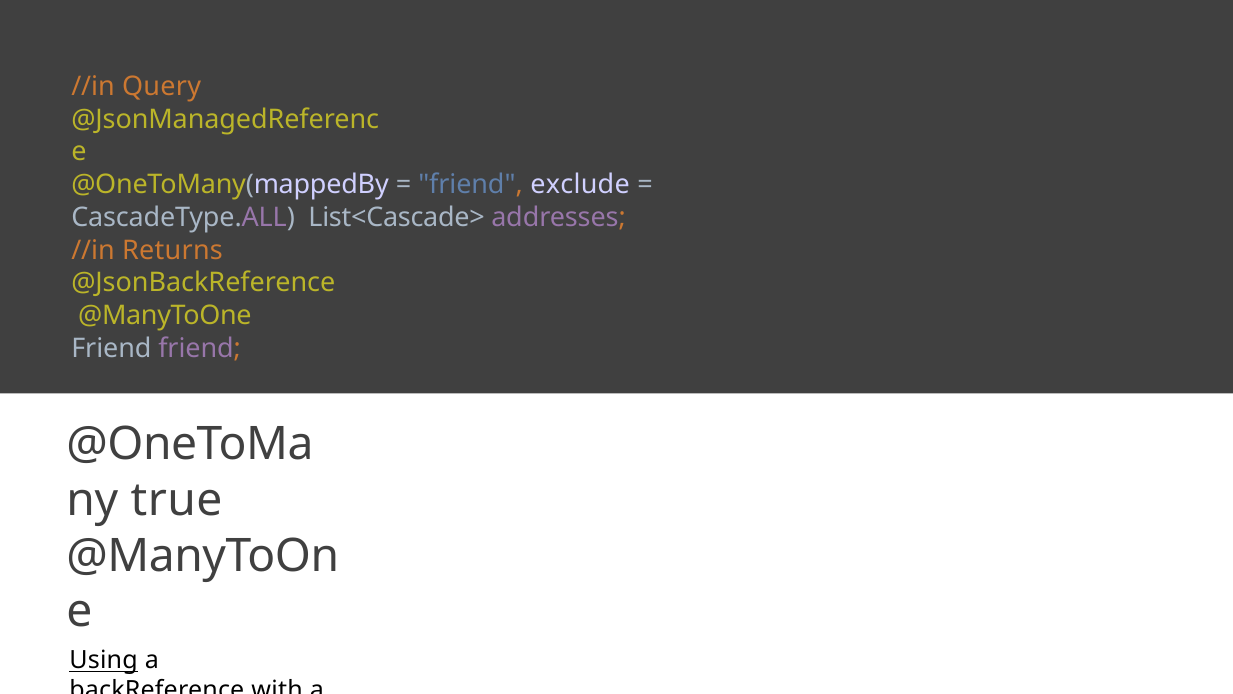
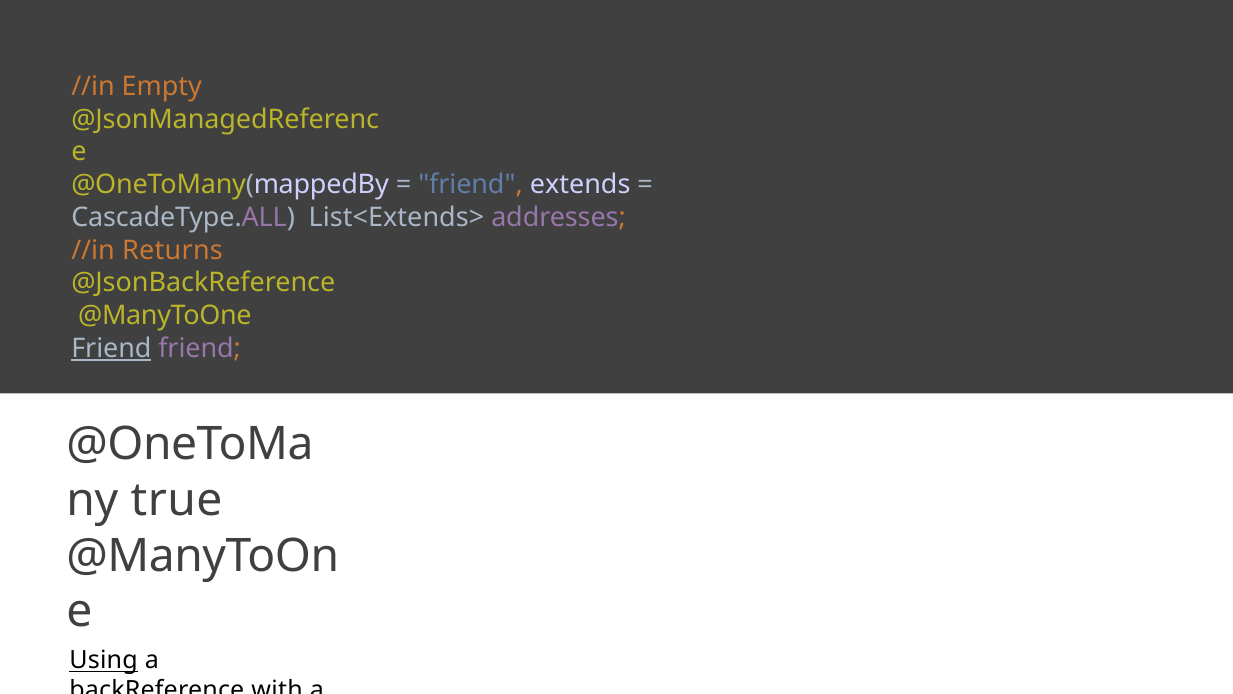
Query: Query -> Empty
exclude: exclude -> extends
List<Cascade>: List<Cascade> -> List<Extends>
Friend at (111, 348) underline: none -> present
